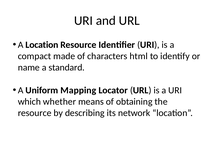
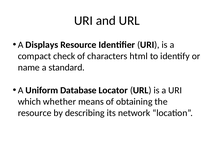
A Location: Location -> Displays
made: made -> check
Mapping: Mapping -> Database
